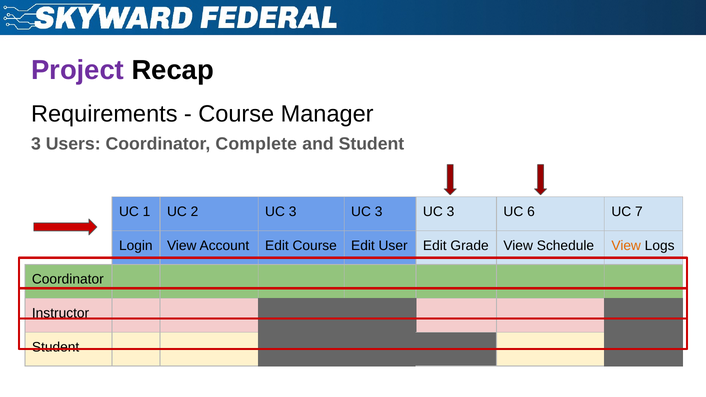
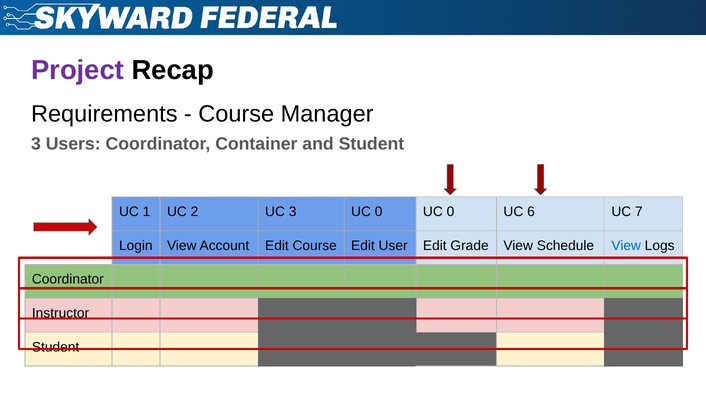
Complete: Complete -> Container
3 at (379, 212): 3 -> 0
3 at (450, 212): 3 -> 0
View at (626, 246) colour: orange -> blue
